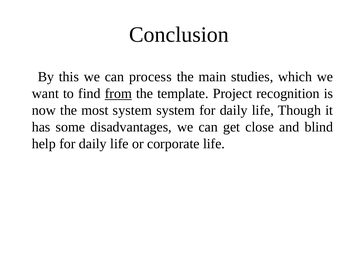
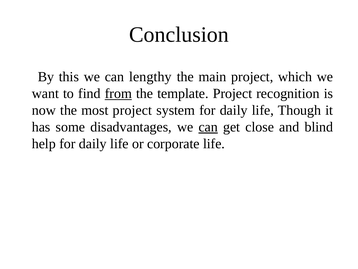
process: process -> lengthy
main studies: studies -> project
most system: system -> project
can at (208, 127) underline: none -> present
